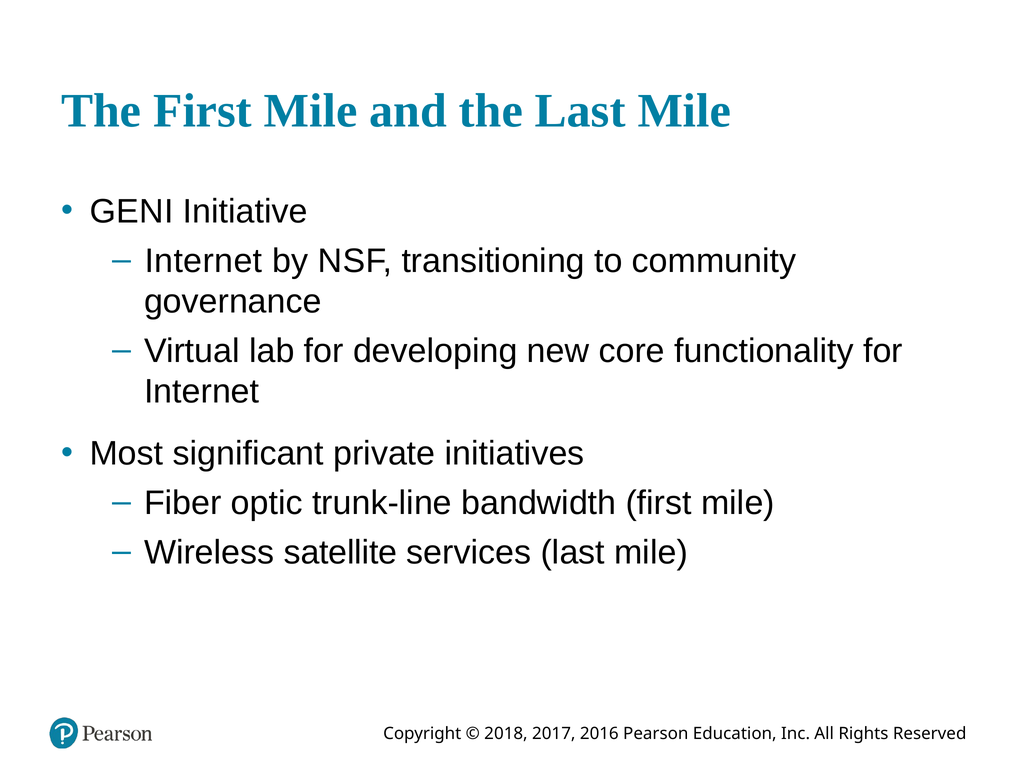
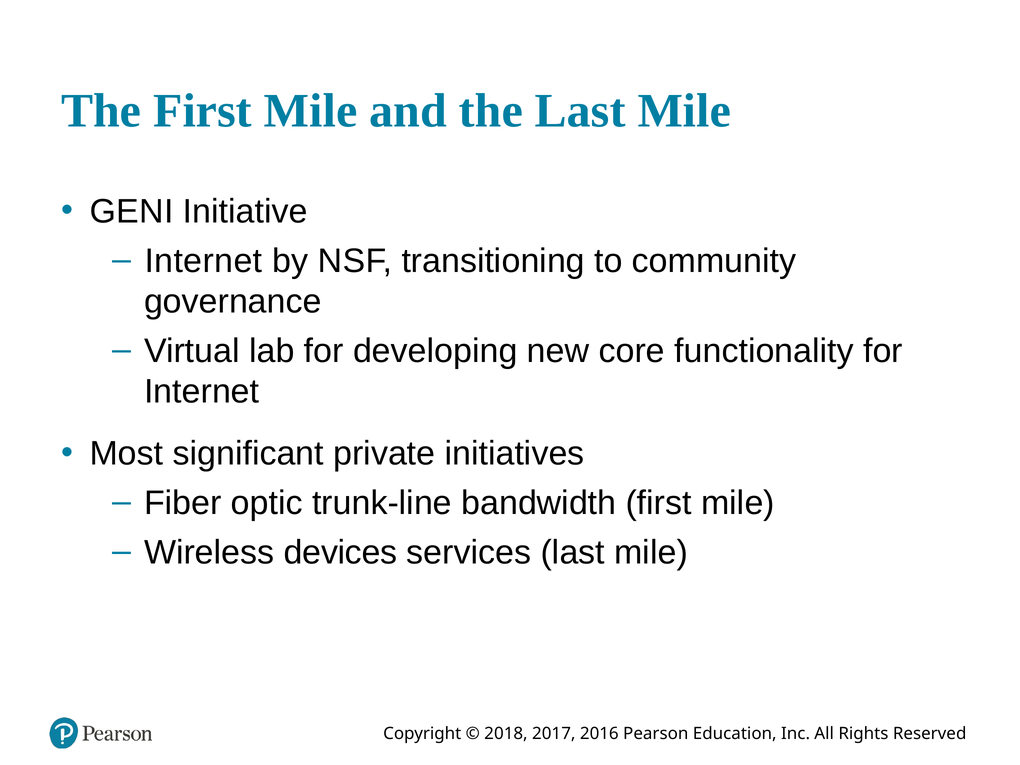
satellite: satellite -> devices
